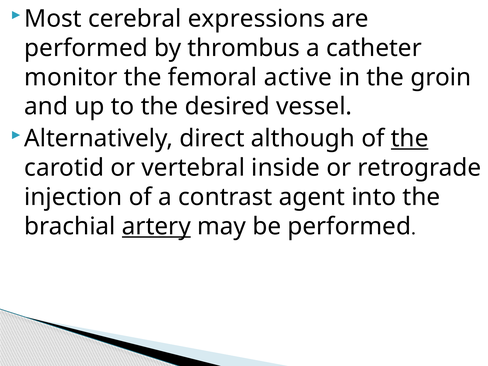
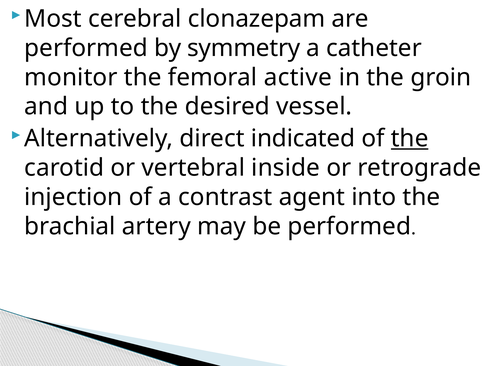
expressions: expressions -> clonazepam
thrombus: thrombus -> symmetry
although: although -> indicated
artery underline: present -> none
